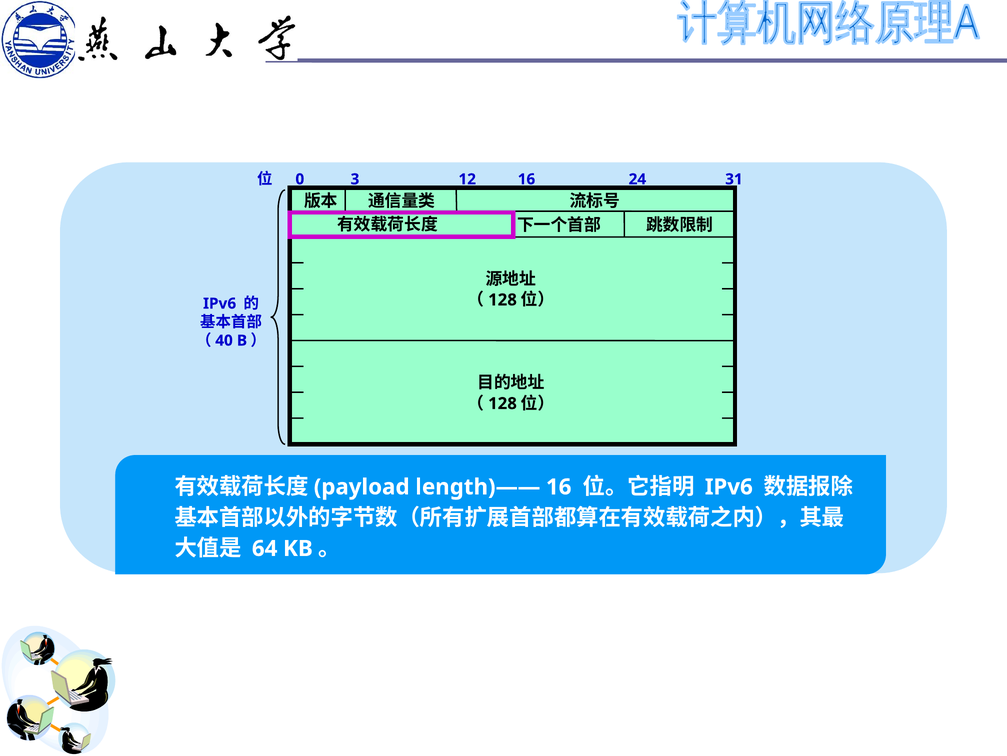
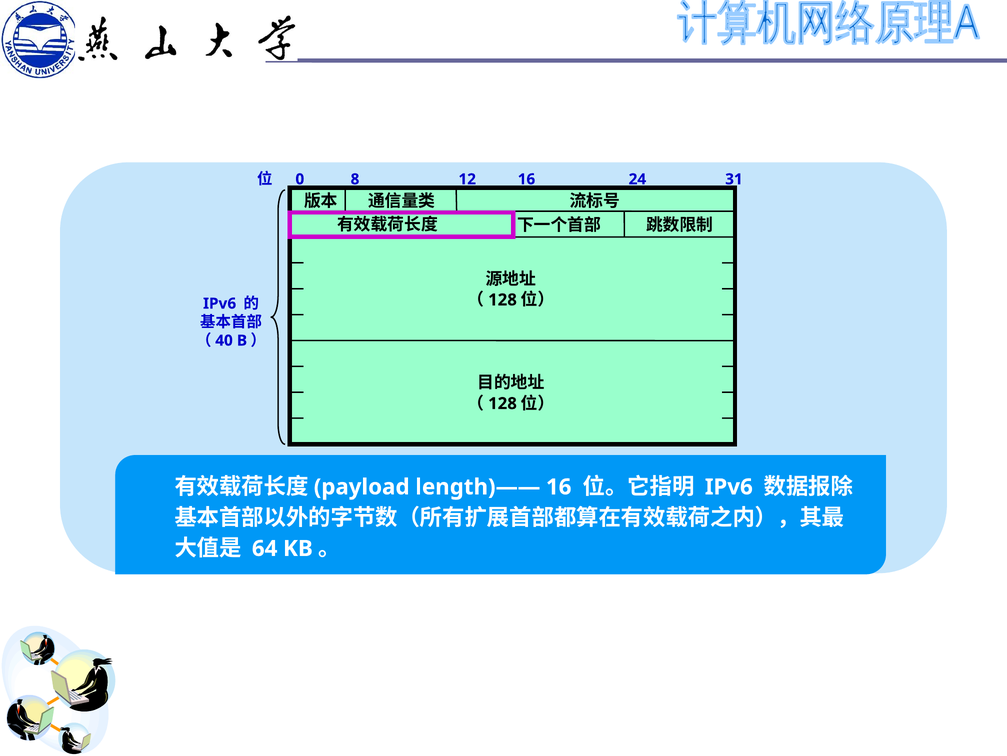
3: 3 -> 8
